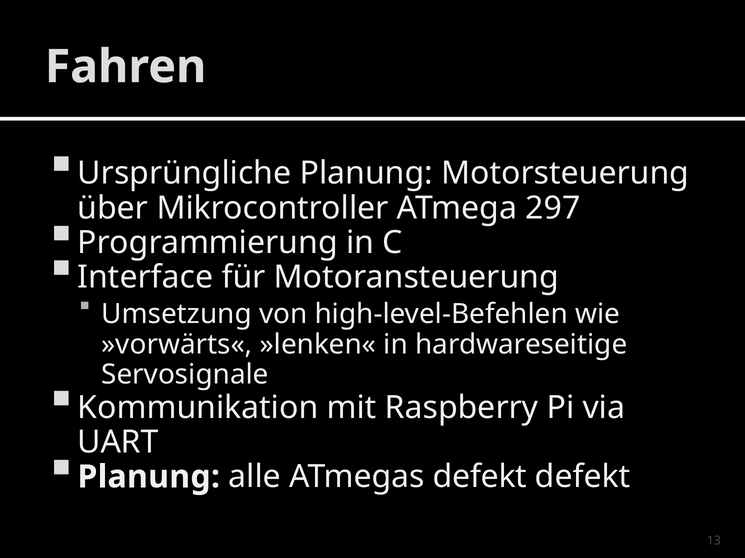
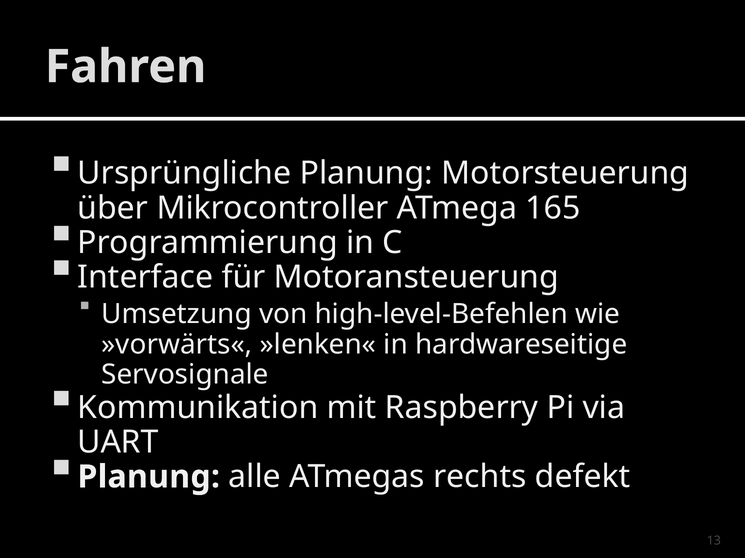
297: 297 -> 165
ATmegas defekt: defekt -> rechts
